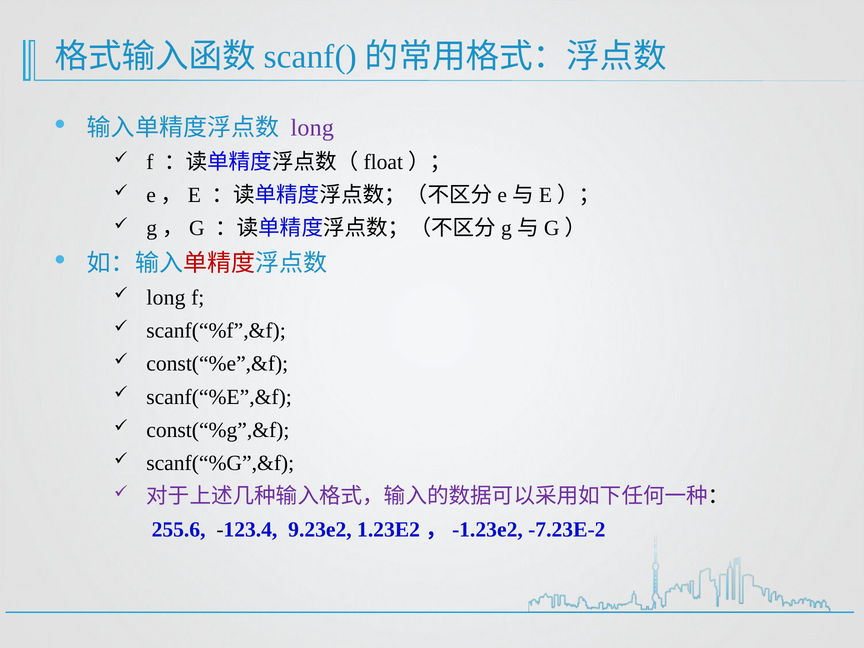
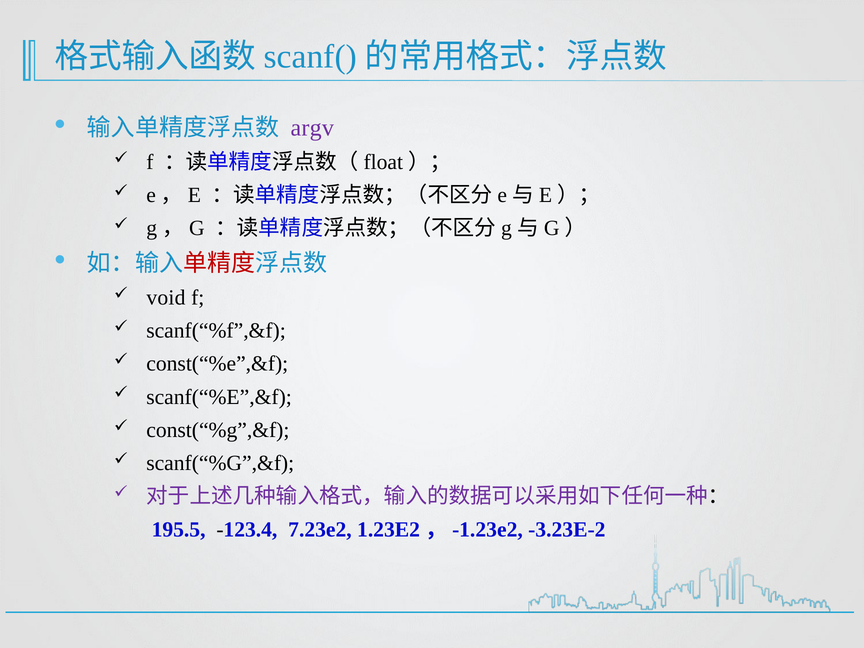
long at (312, 128): long -> argv
long at (166, 297): long -> void
255.6: 255.6 -> 195.5
9.23e2: 9.23e2 -> 7.23e2
-7.23E-2: -7.23E-2 -> -3.23E-2
